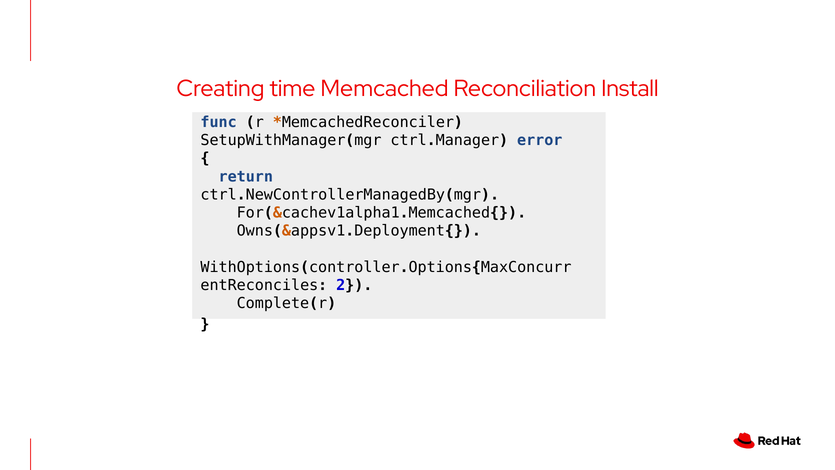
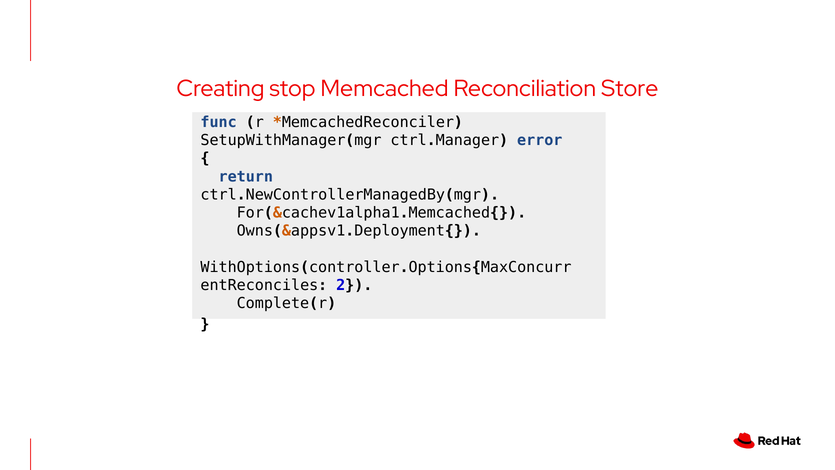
time: time -> stop
Install: Install -> Store
